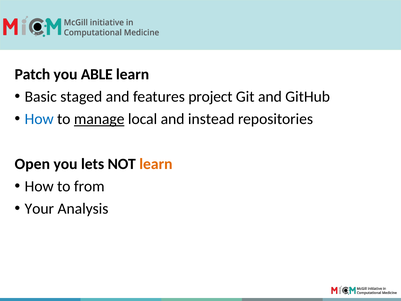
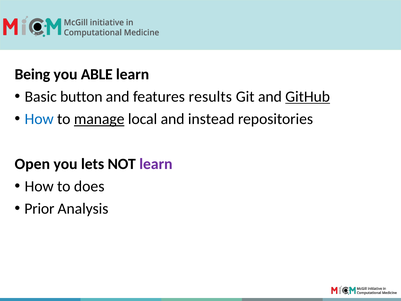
Patch: Patch -> Being
staged: staged -> button
project: project -> results
GitHub underline: none -> present
learn at (156, 164) colour: orange -> purple
from: from -> does
Your: Your -> Prior
